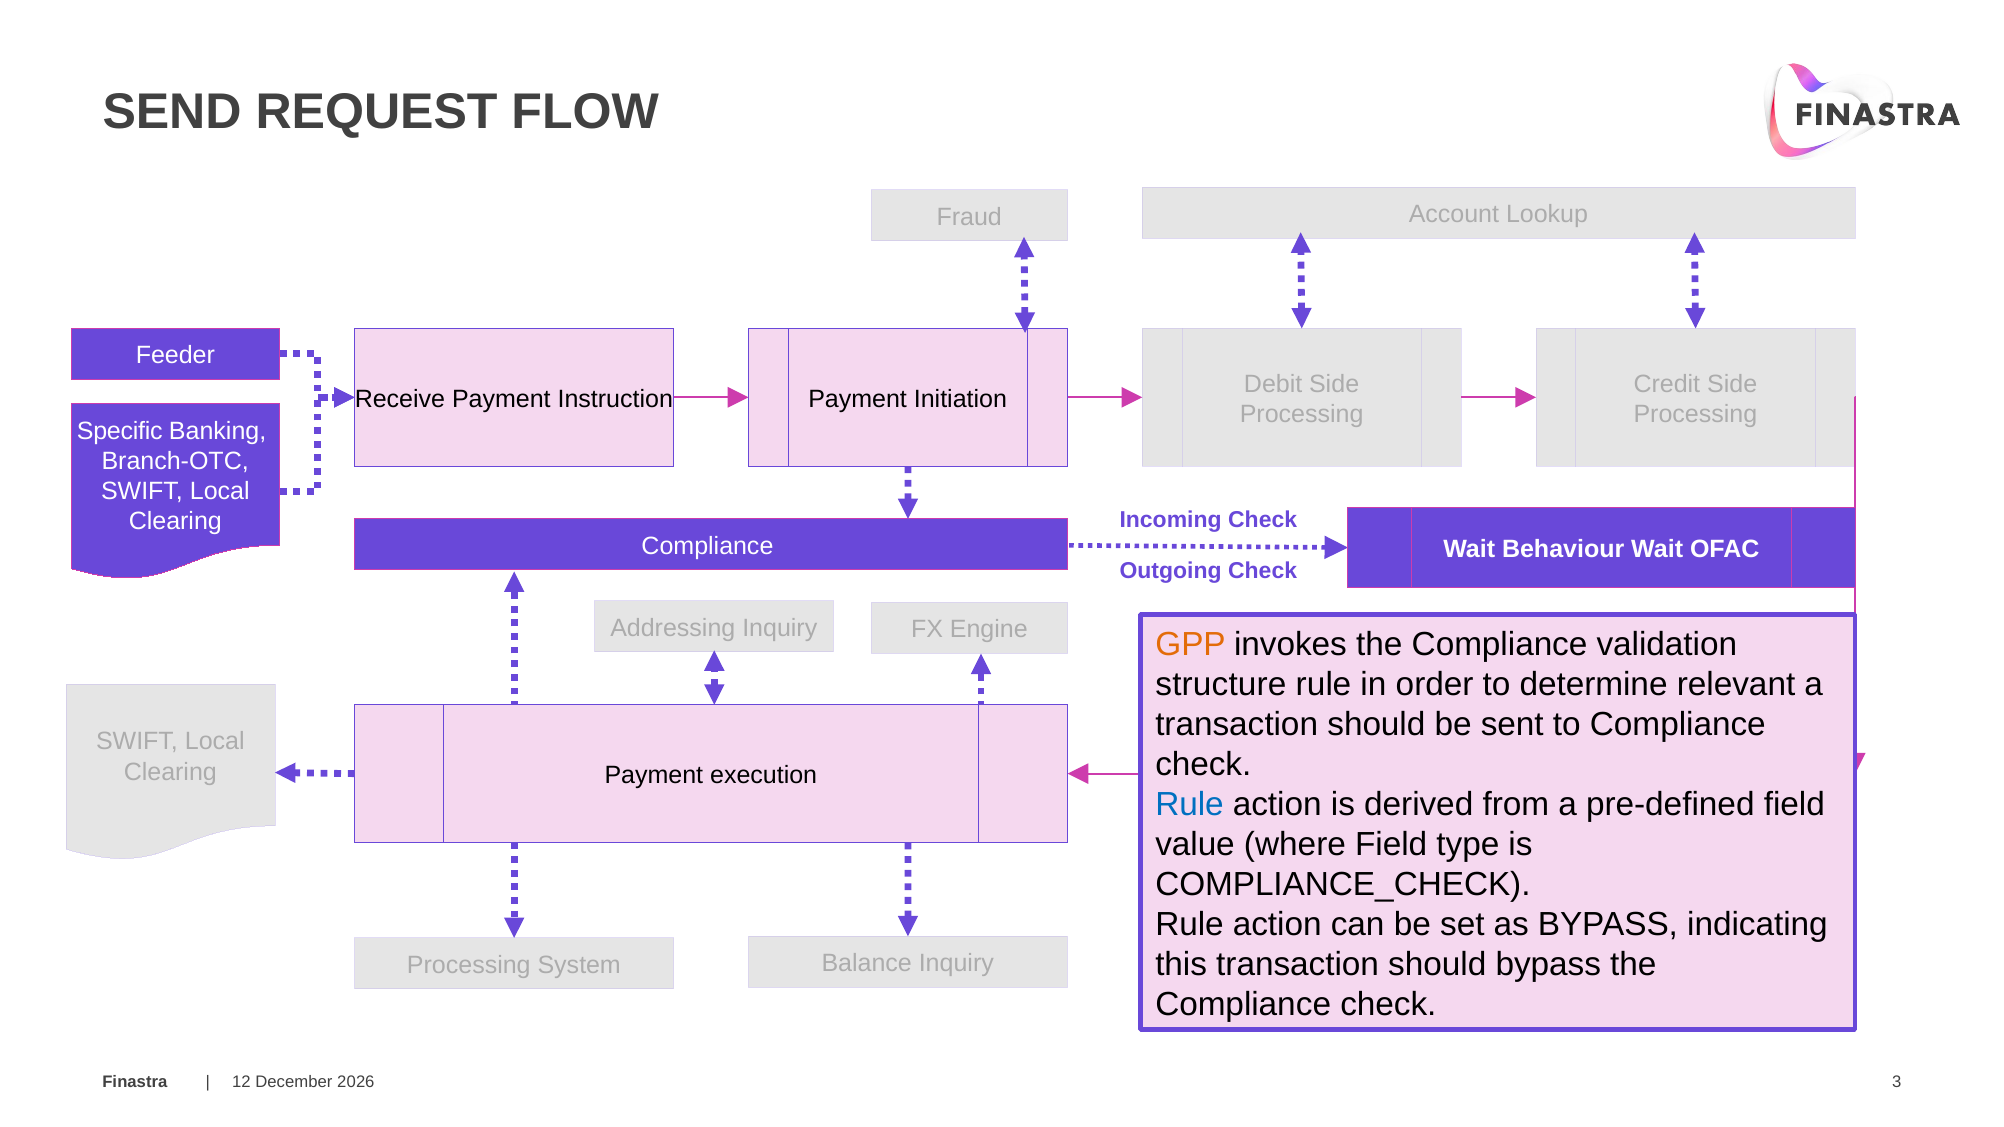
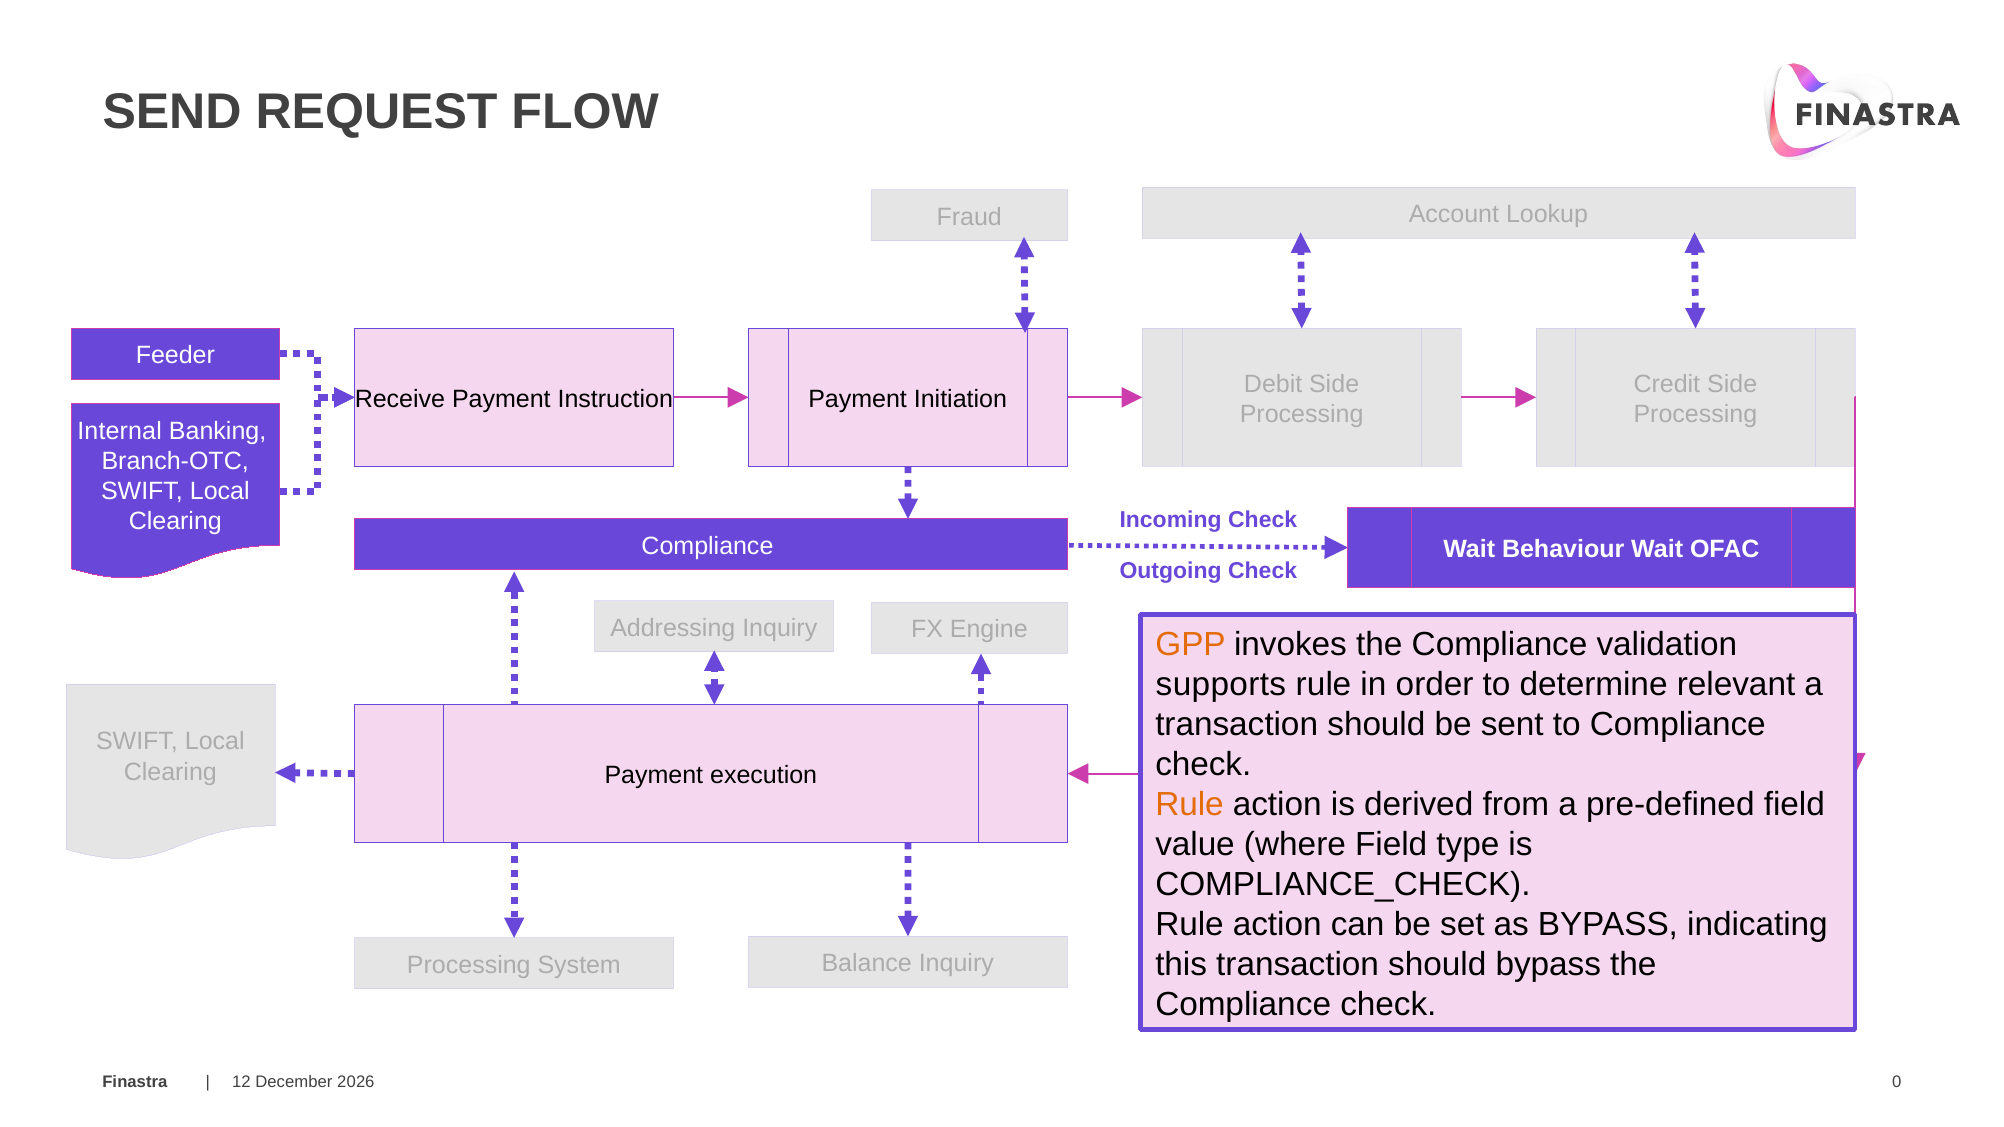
Specific: Specific -> Internal
structure: structure -> supports
Rule at (1190, 804) colour: blue -> orange
3: 3 -> 0
